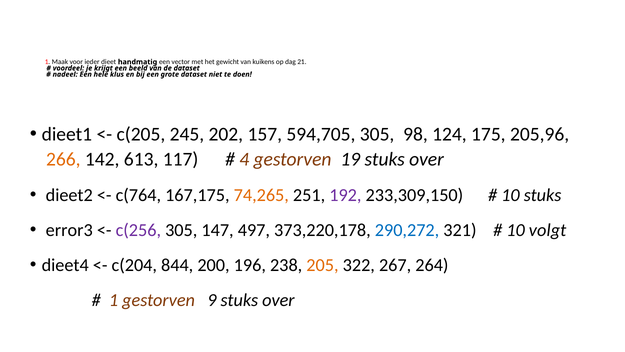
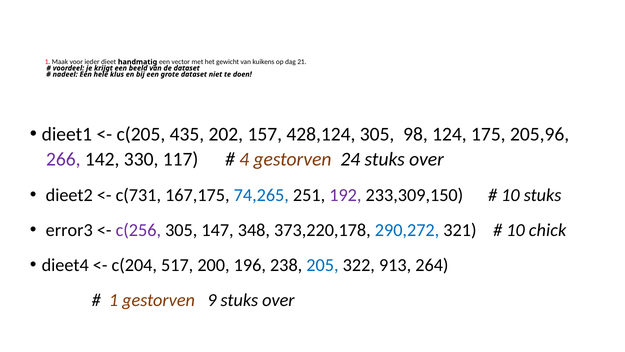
245: 245 -> 435
594,705: 594,705 -> 428,124
266 colour: orange -> purple
613: 613 -> 330
19: 19 -> 24
c(764: c(764 -> c(731
74,265 colour: orange -> blue
497: 497 -> 348
volgt: volgt -> chick
844: 844 -> 517
205 colour: orange -> blue
267: 267 -> 913
